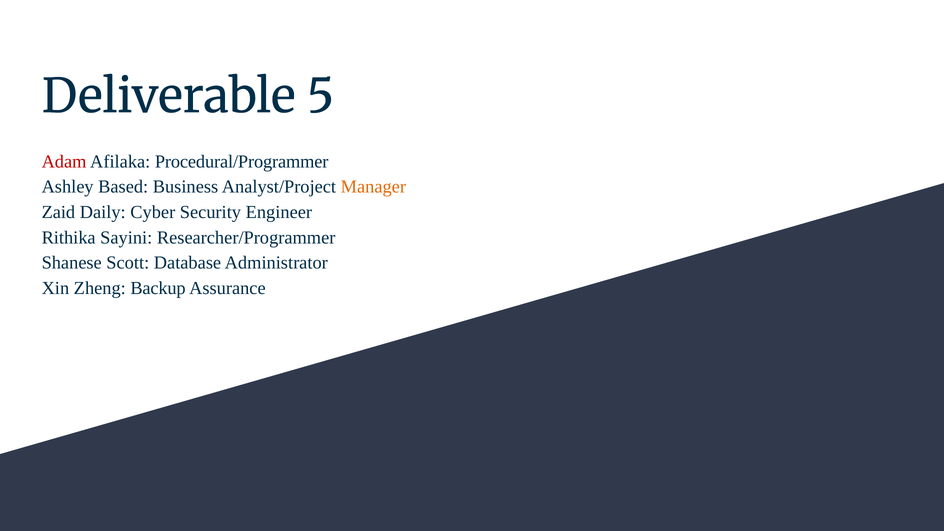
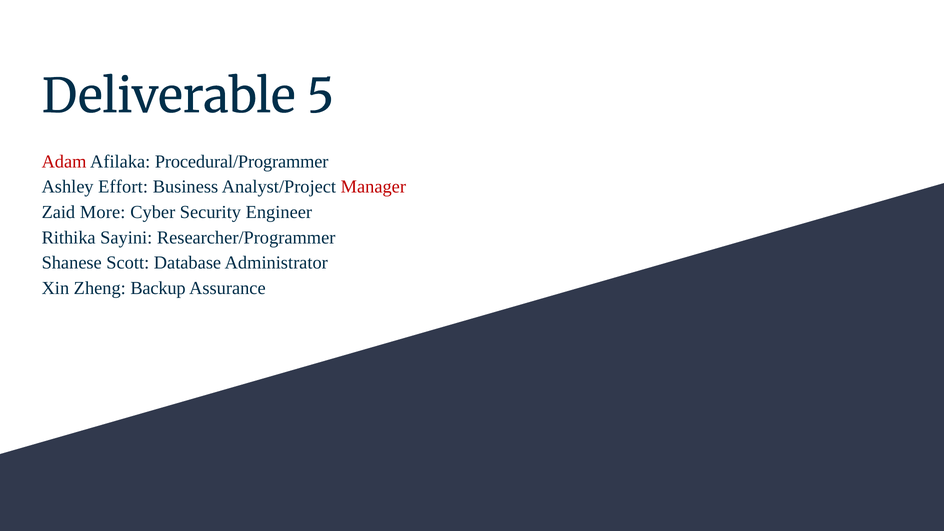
Based: Based -> Effort
Manager colour: orange -> red
Daily: Daily -> More
